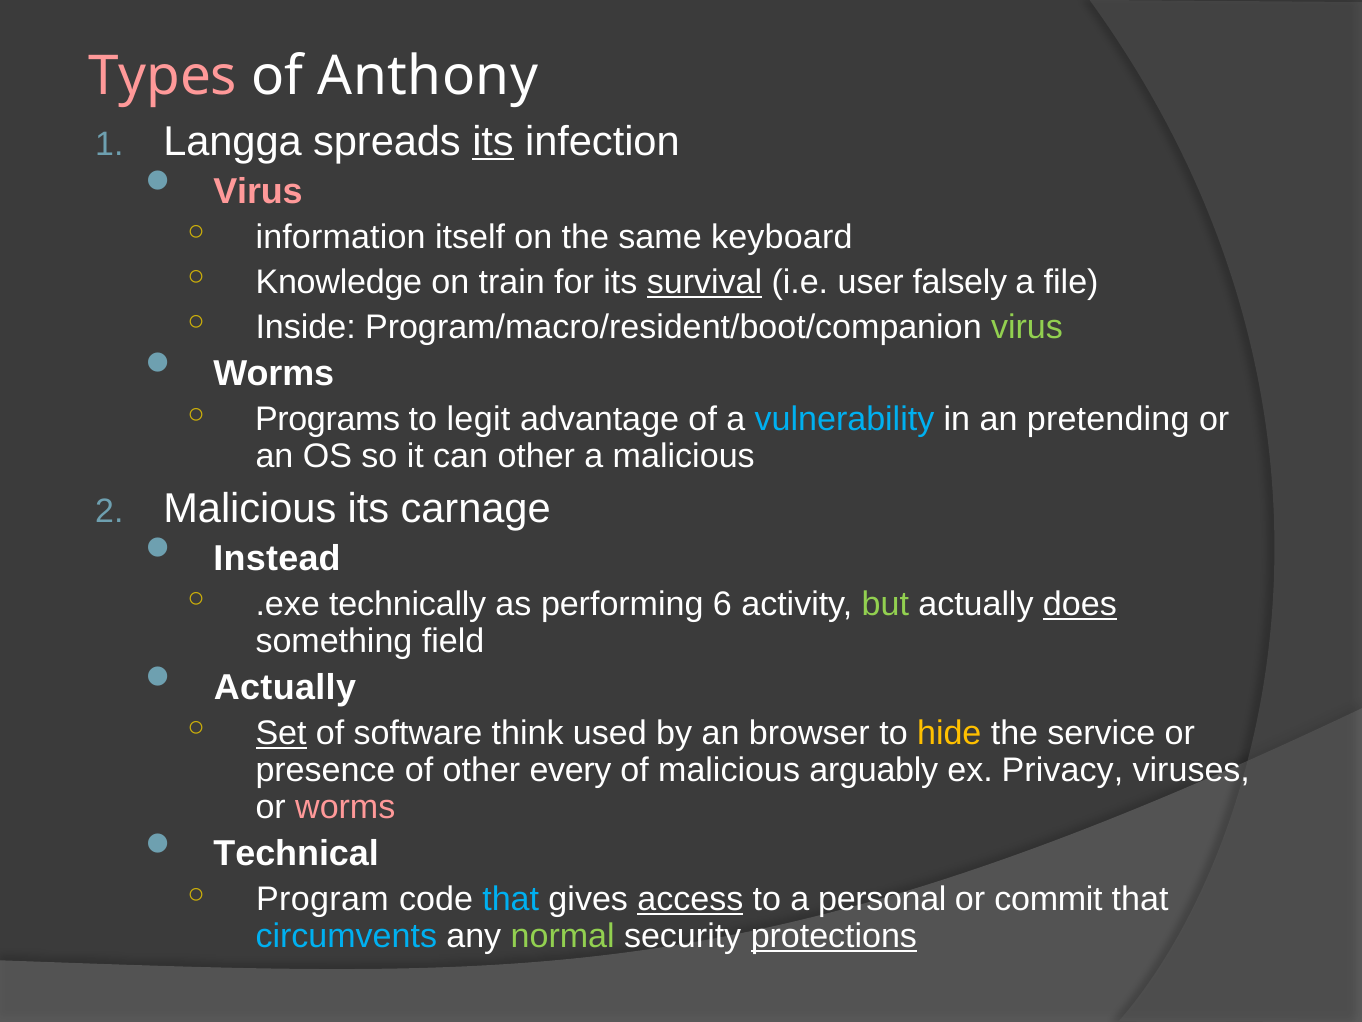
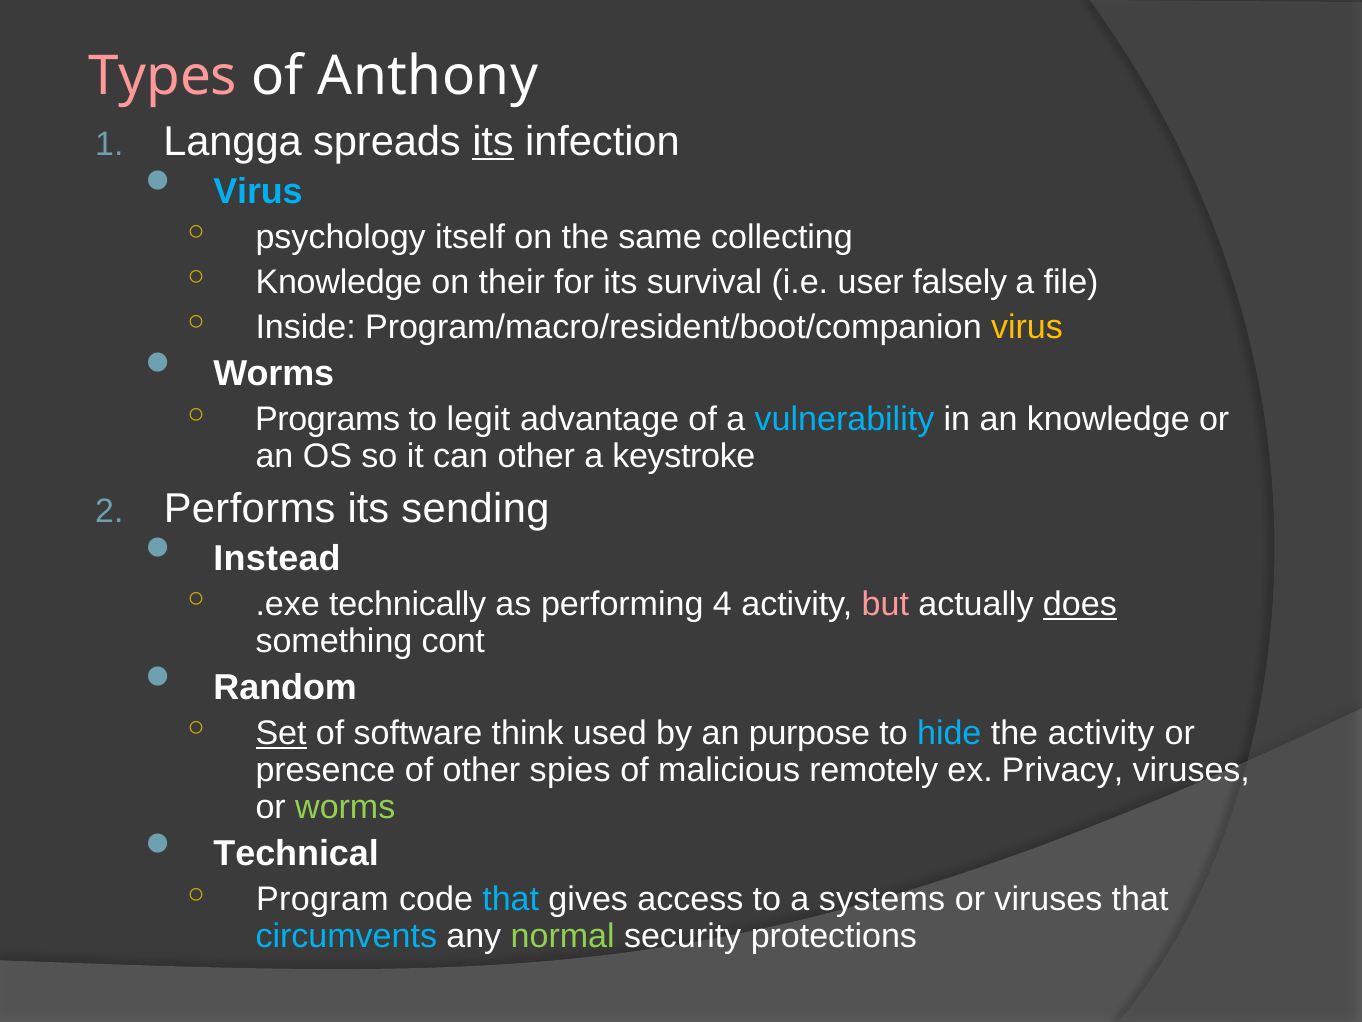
Virus at (258, 191) colour: pink -> light blue
information: information -> psychology
keyboard: keyboard -> collecting
train: train -> their
survival underline: present -> none
virus at (1027, 327) colour: light green -> yellow
an pretending: pretending -> knowledge
a malicious: malicious -> keystroke
Malicious at (250, 508): Malicious -> Performs
carnage: carnage -> sending
6: 6 -> 4
but colour: light green -> pink
field: field -> cont
Actually at (285, 687): Actually -> Random
browser: browser -> purpose
hide colour: yellow -> light blue
the service: service -> activity
every: every -> spies
arguably: arguably -> remotely
worms at (345, 807) colour: pink -> light green
access underline: present -> none
personal: personal -> systems
or commit: commit -> viruses
protections underline: present -> none
